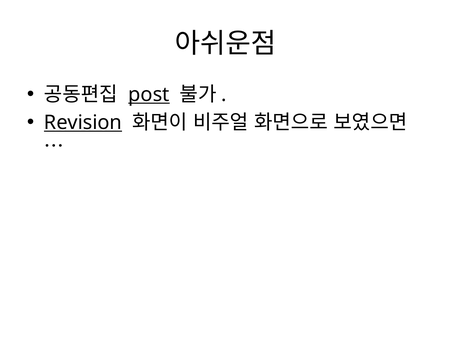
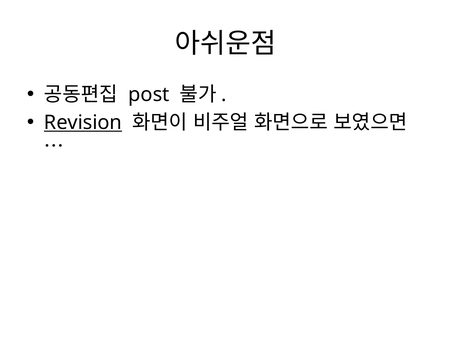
post underline: present -> none
